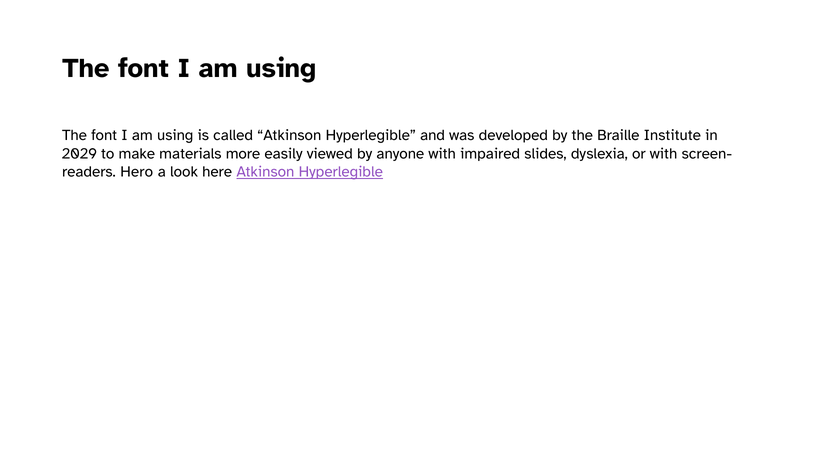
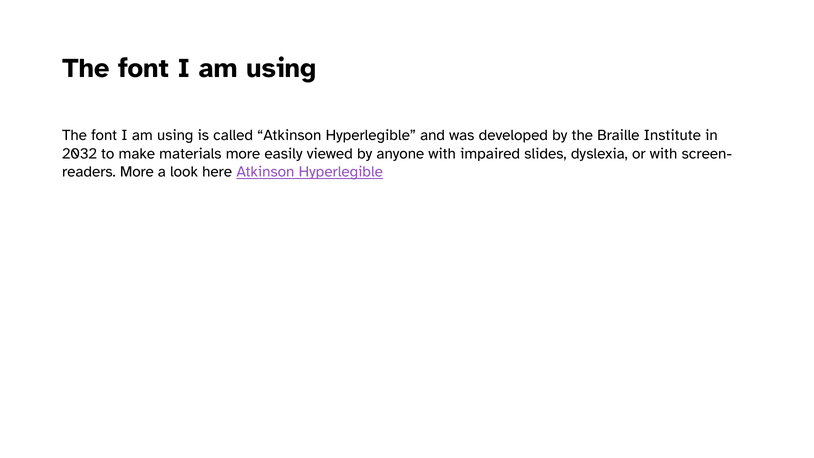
2029: 2029 -> 2032
Hero at (137, 172): Hero -> More
